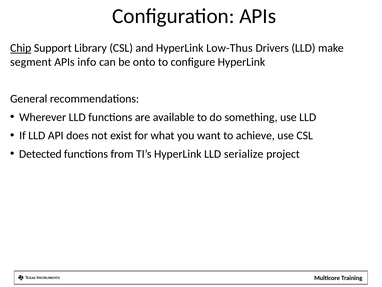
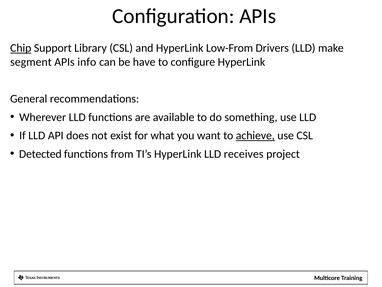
Low-Thus: Low-Thus -> Low-From
onto: onto -> have
achieve underline: none -> present
serialize: serialize -> receives
